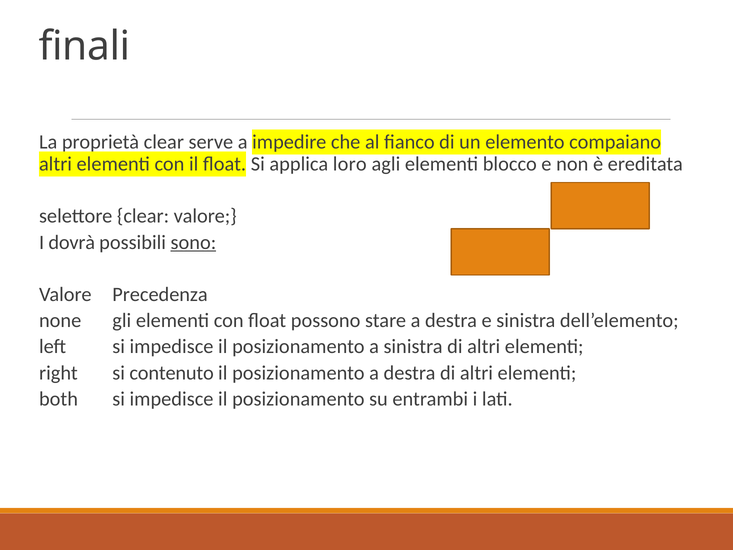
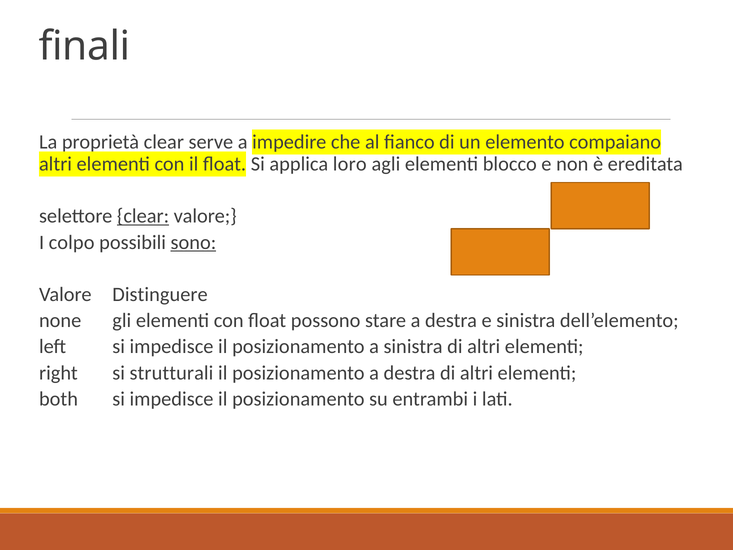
clear at (143, 216) underline: none -> present
dovrà: dovrà -> colpo
Precedenza: Precedenza -> Distinguere
contenuto: contenuto -> strutturali
